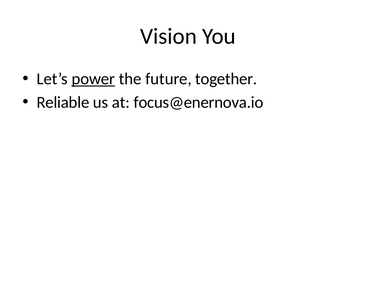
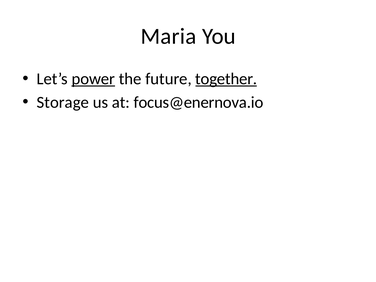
Vision: Vision -> Maria
together underline: none -> present
Reliable: Reliable -> Storage
